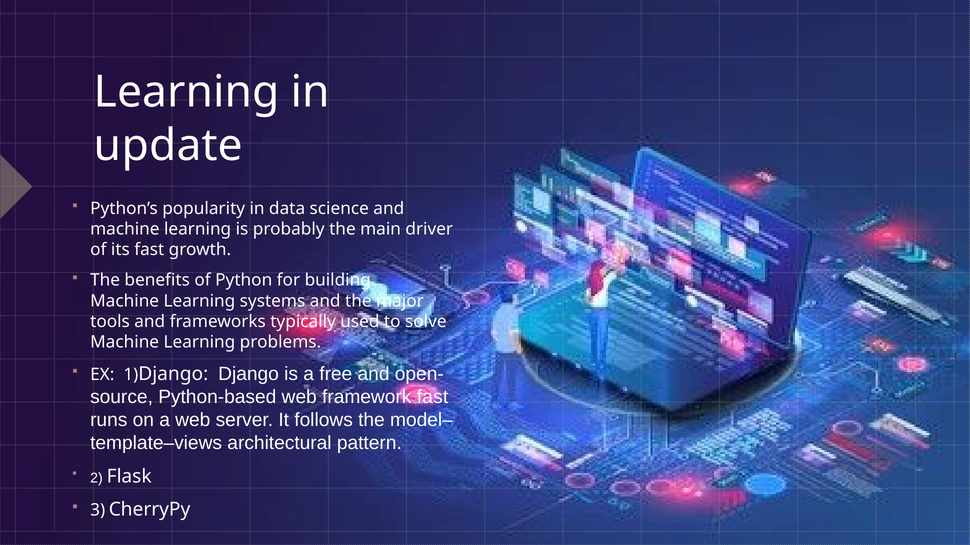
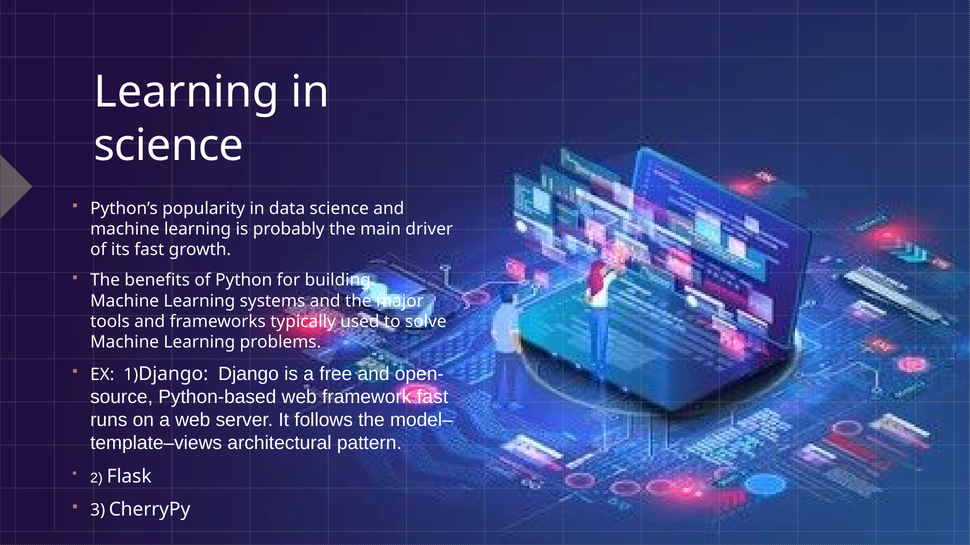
update at (168, 146): update -> science
